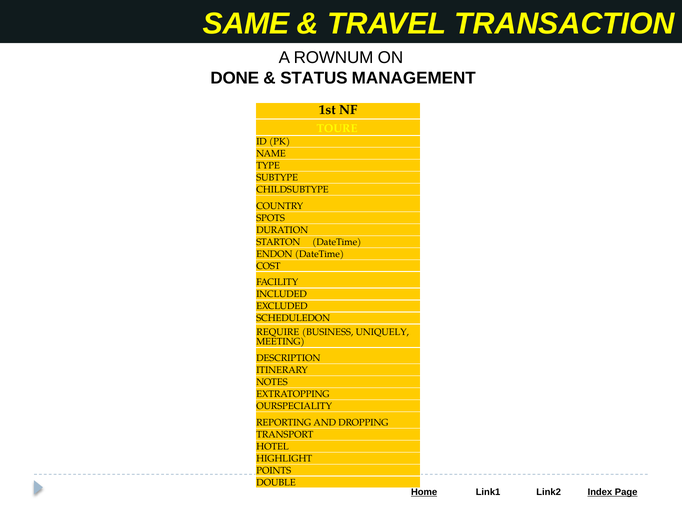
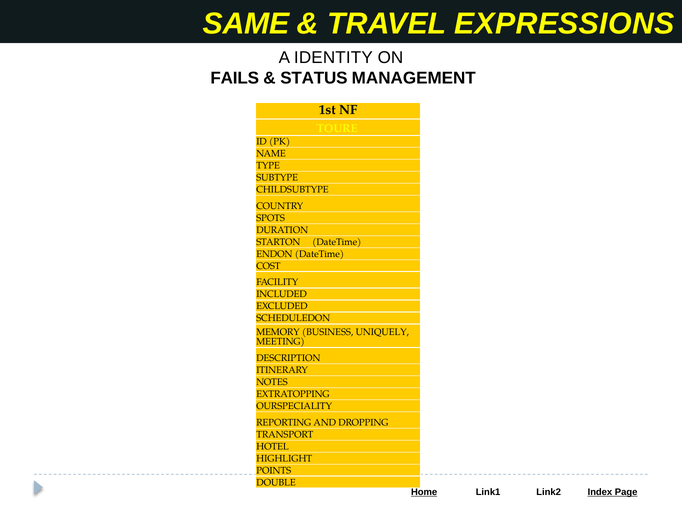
TRANSACTION: TRANSACTION -> EXPRESSIONS
ROWNUM: ROWNUM -> IDENTITY
DONE: DONE -> FAILS
REQUIRE: REQUIRE -> MEMORY
